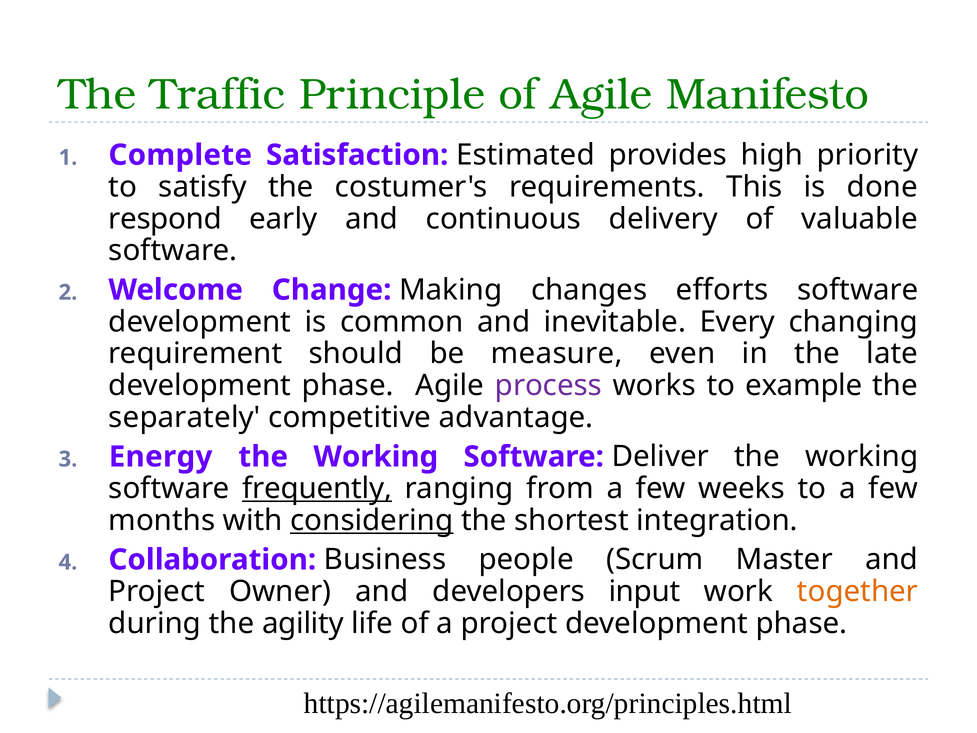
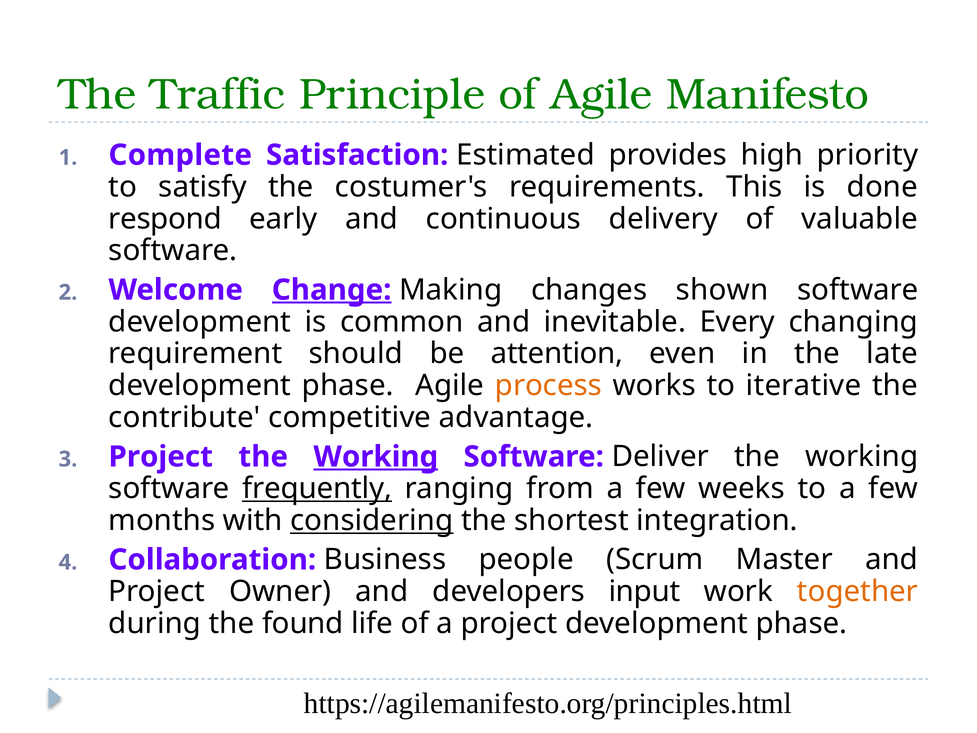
Change underline: none -> present
efforts: efforts -> shown
measure: measure -> attention
process colour: purple -> orange
example: example -> iterative
separately: separately -> contribute
Energy at (161, 457): Energy -> Project
Working at (376, 457) underline: none -> present
agility: agility -> found
